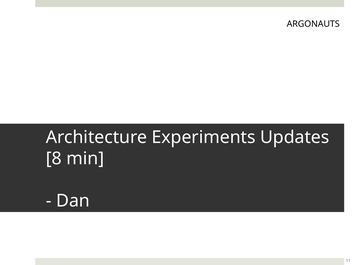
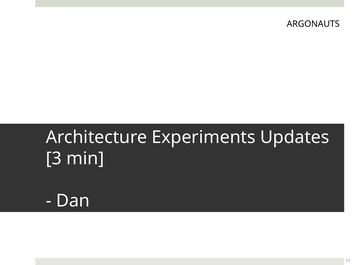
8: 8 -> 3
